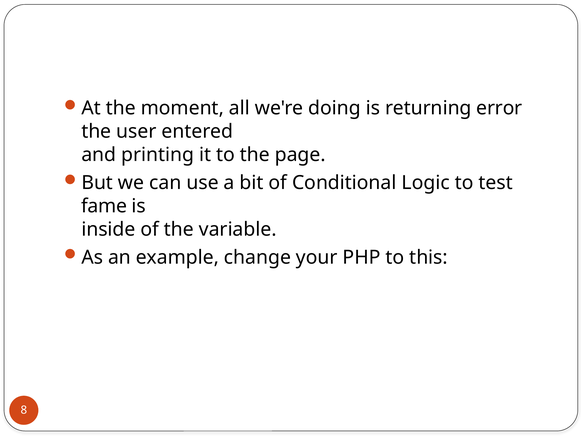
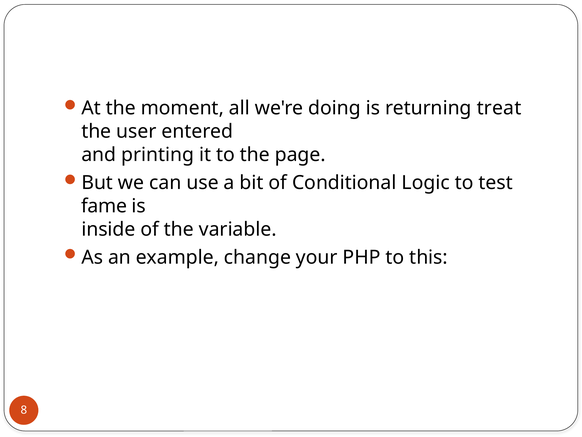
error: error -> treat
